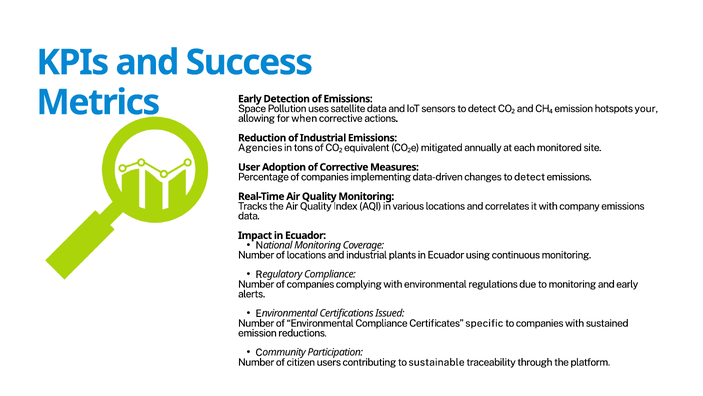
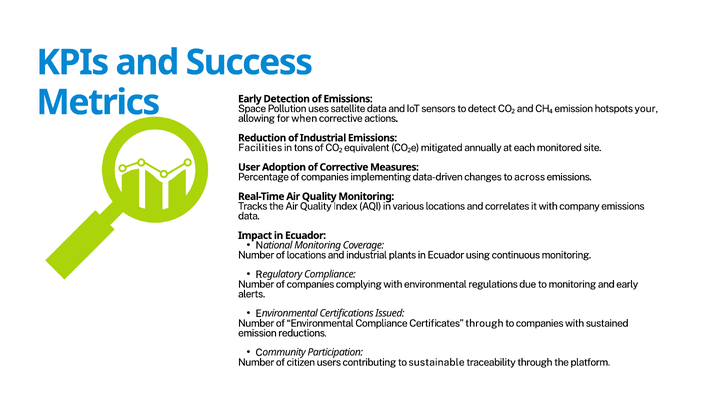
Agencies: Agencies -> Facilities
changes to detect: detect -> across
Certificates specific: specific -> through
